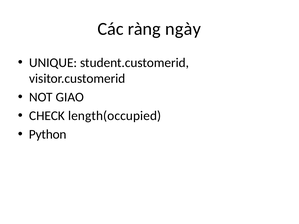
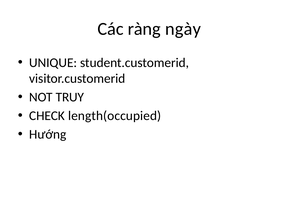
GIAO: GIAO -> TRUY
Python: Python -> Hướng
